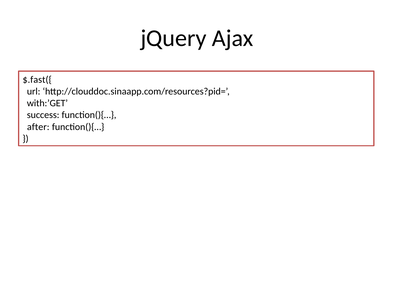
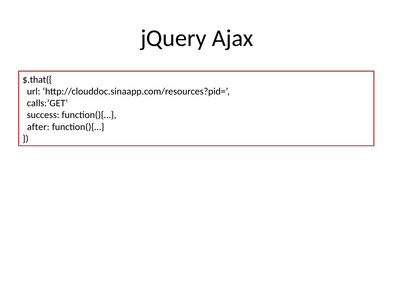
$.fast({: $.fast({ -> $.that({
with:’GET: with:’GET -> calls:’GET
